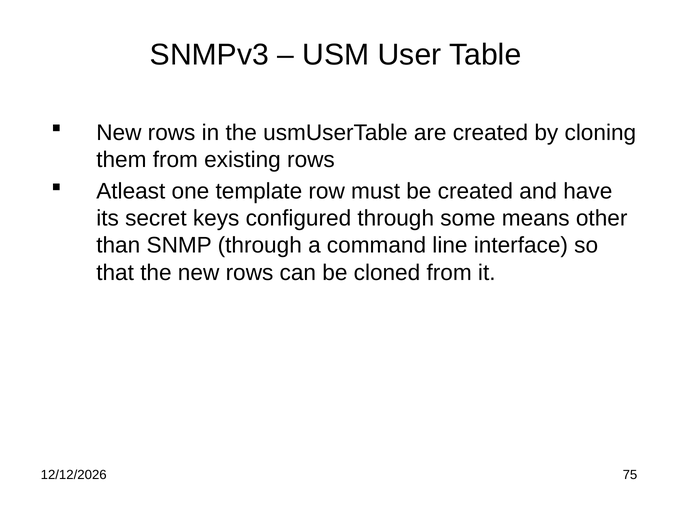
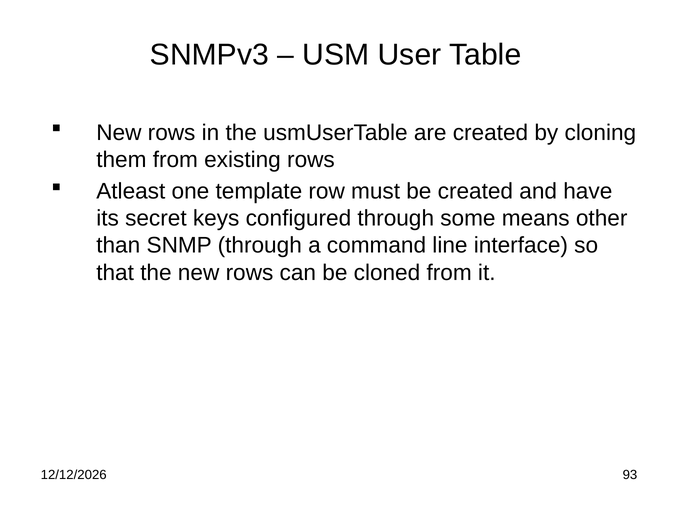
75: 75 -> 93
